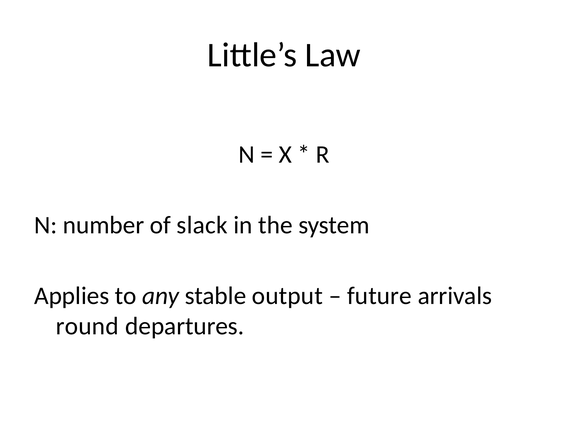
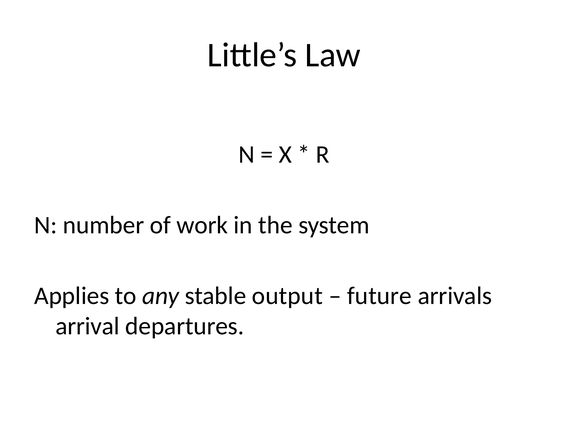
slack: slack -> work
round: round -> arrival
